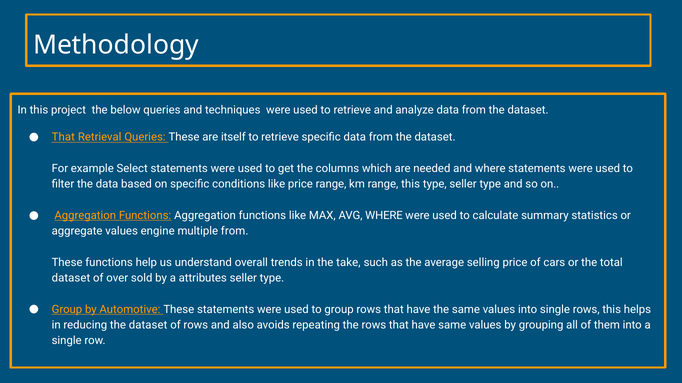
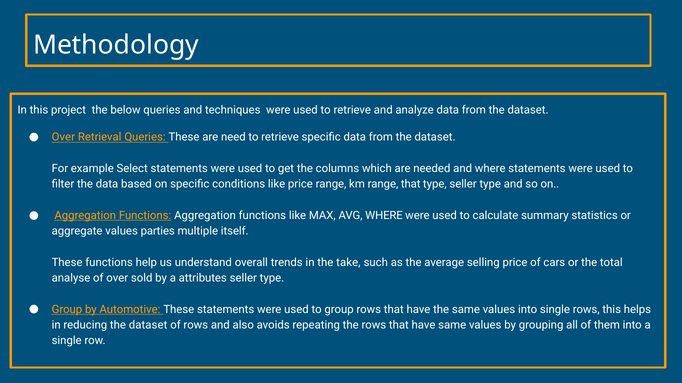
That at (63, 137): That -> Over
itself: itself -> need
range this: this -> that
engine: engine -> parties
multiple from: from -> itself
dataset at (71, 279): dataset -> analyse
